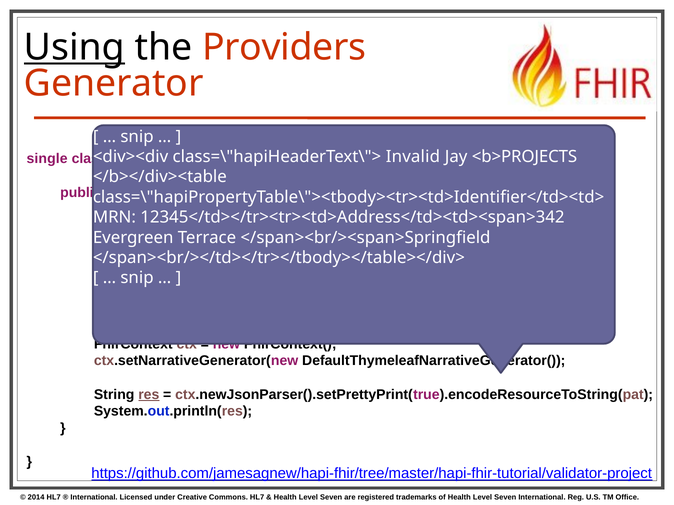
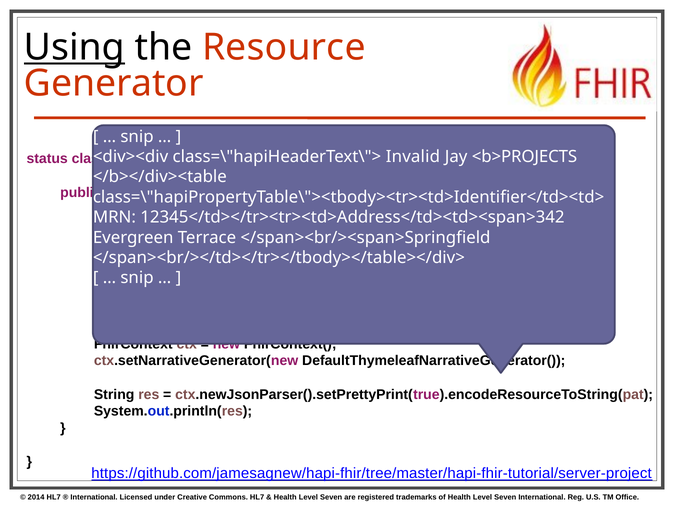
Providers: Providers -> Resource
single at (47, 159): single -> status
res underline: present -> none
https://github.com/jamesagnew/hapi-fhir/tree/master/hapi-fhir-tutorial/validator-project: https://github.com/jamesagnew/hapi-fhir/tree/master/hapi-fhir-tutorial/validator-project -> https://github.com/jamesagnew/hapi-fhir/tree/master/hapi-fhir-tutorial/server-project
